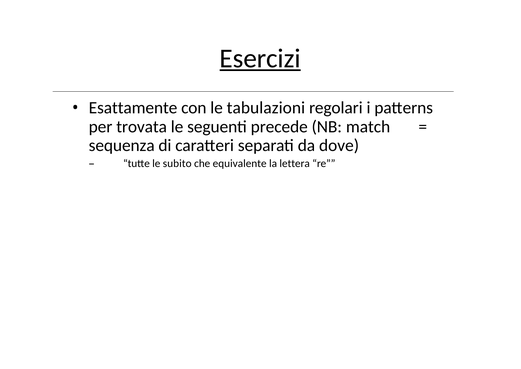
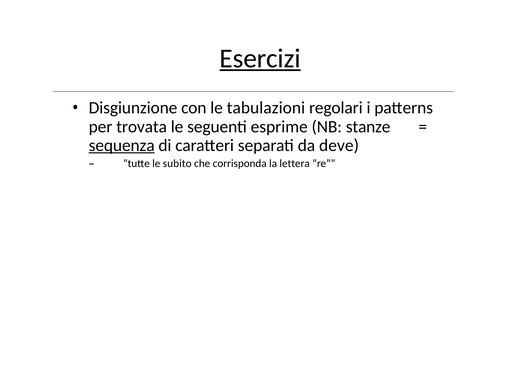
Esattamente: Esattamente -> Disgiunzione
precede: precede -> esprime
match: match -> stanze
sequenza underline: none -> present
dove: dove -> deve
equivalente: equivalente -> corrisponda
